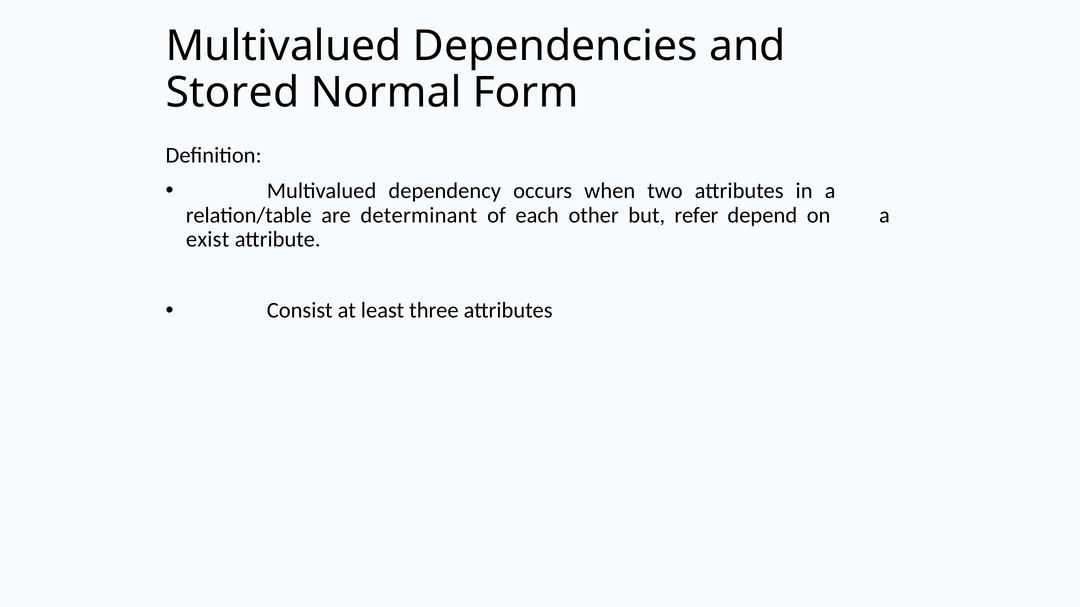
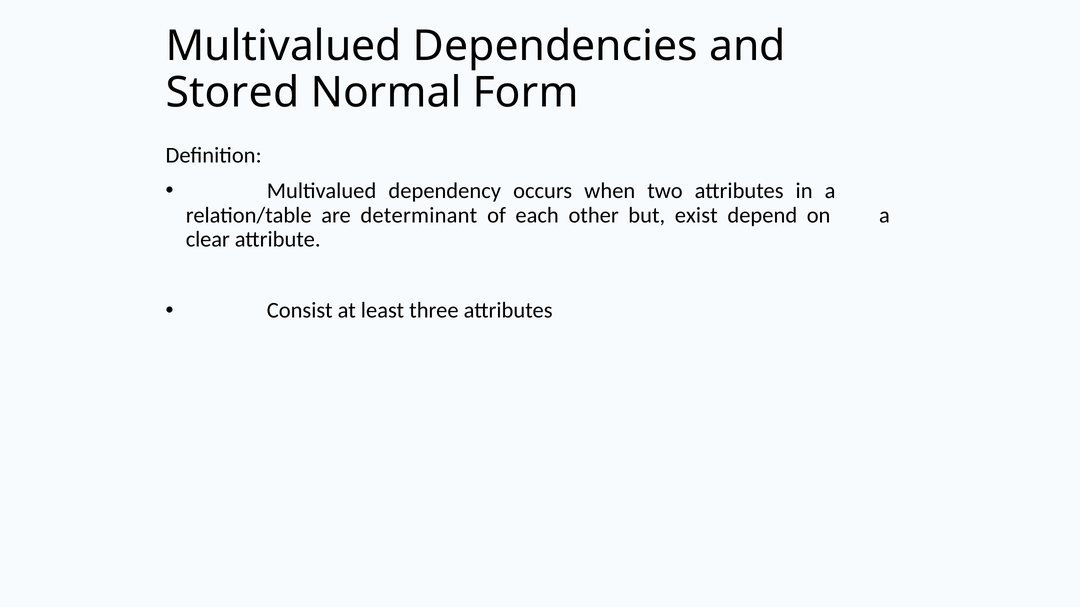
refer: refer -> exist
exist: exist -> clear
